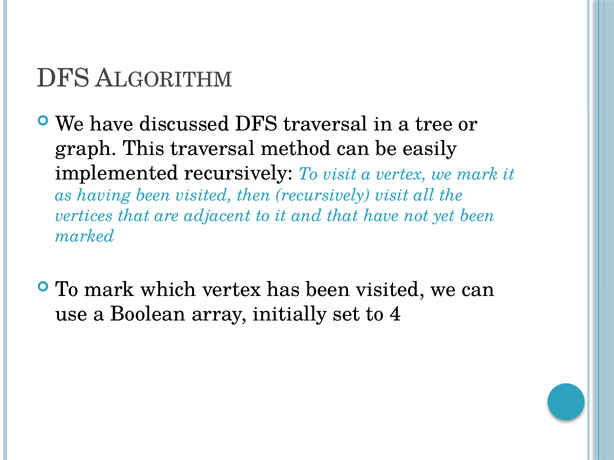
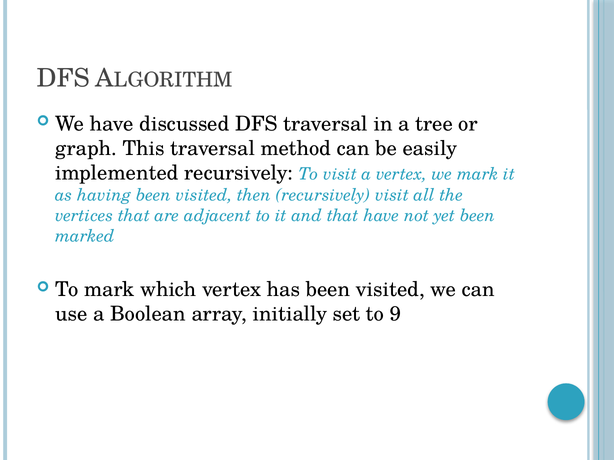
4: 4 -> 9
